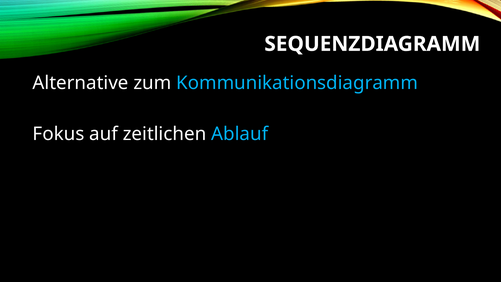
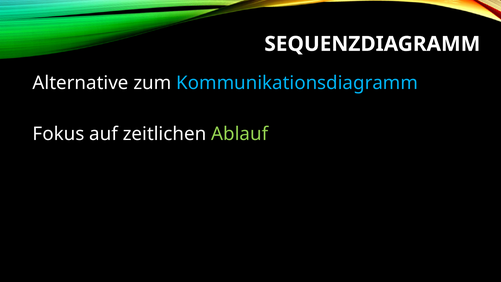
Ablauf colour: light blue -> light green
